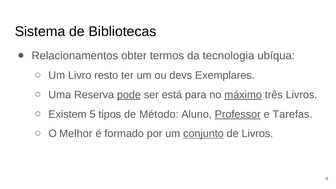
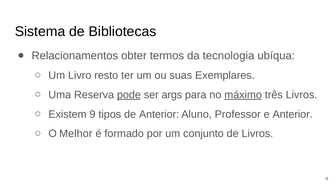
devs: devs -> suas
está: está -> args
Existem 5: 5 -> 9
de Método: Método -> Anterior
Professor underline: present -> none
e Tarefas: Tarefas -> Anterior
conjunto underline: present -> none
